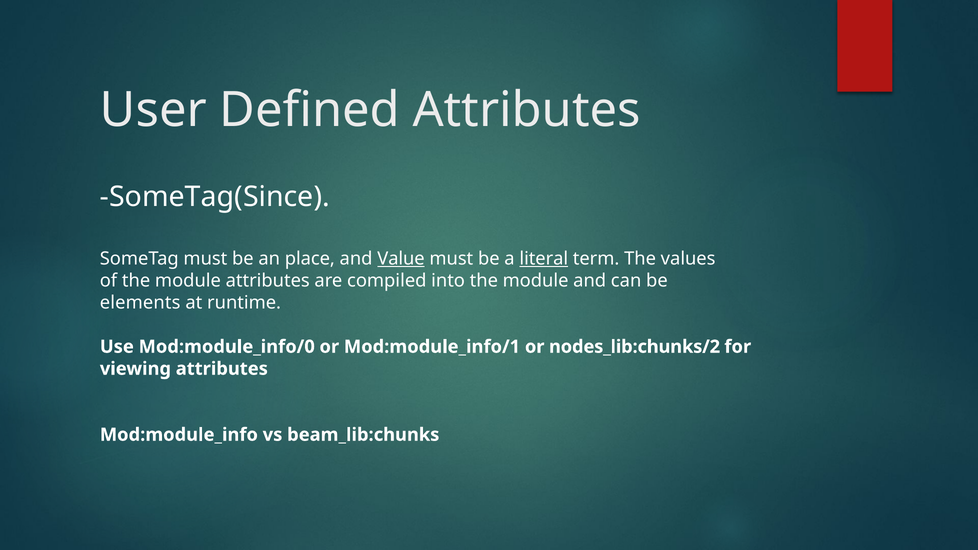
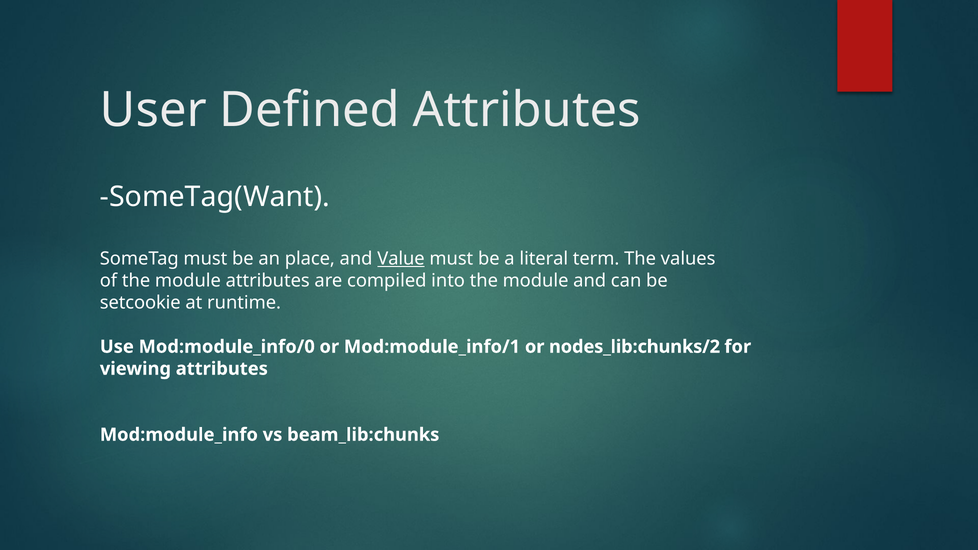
SomeTag(Since: SomeTag(Since -> SomeTag(Want
literal underline: present -> none
elements: elements -> setcookie
